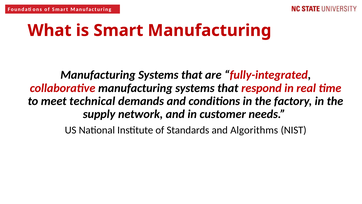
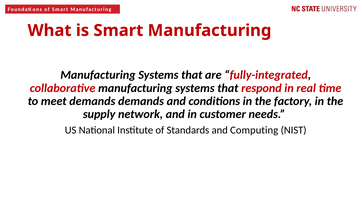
meet technical: technical -> demands
Algorithms: Algorithms -> Computing
